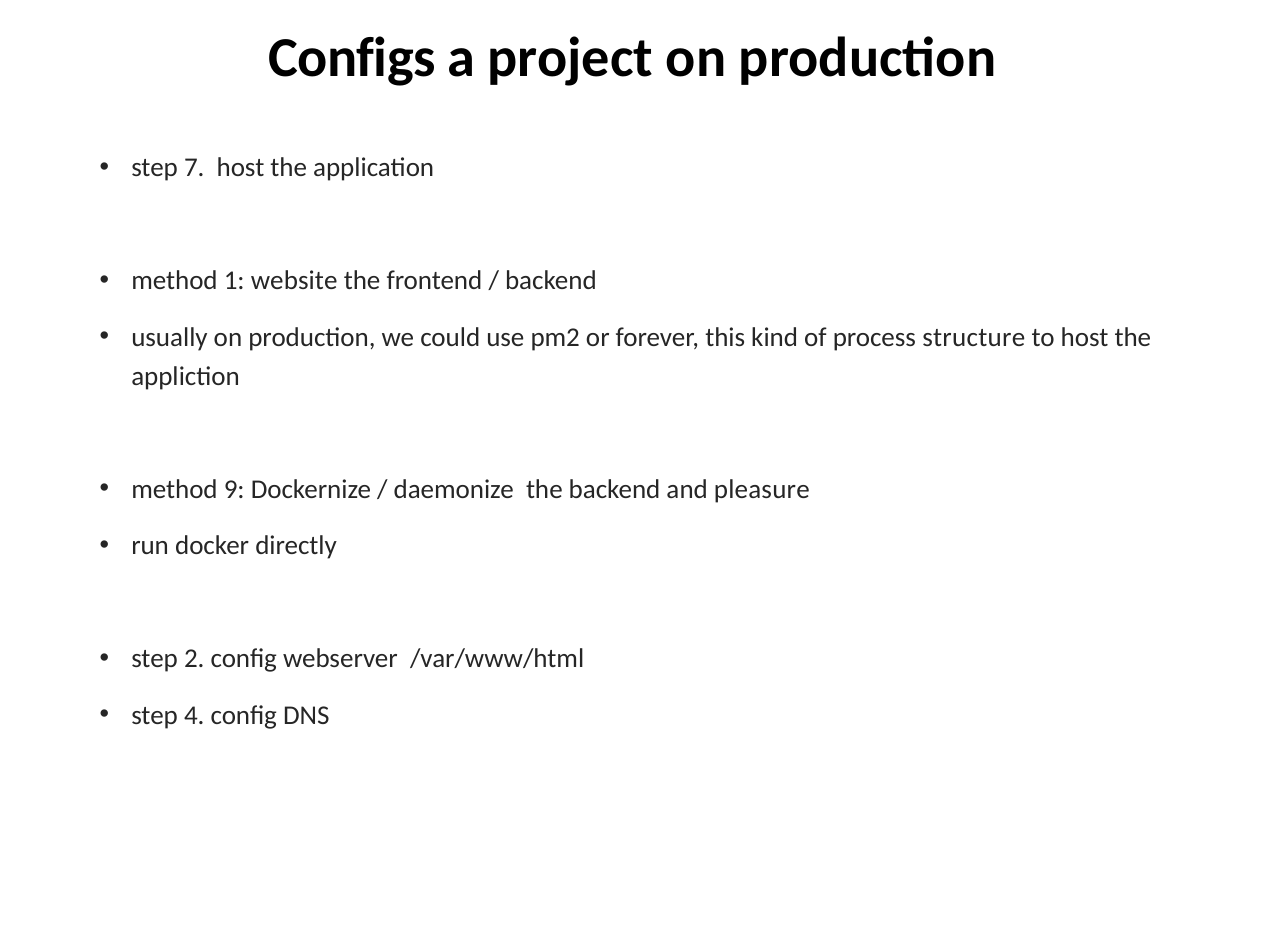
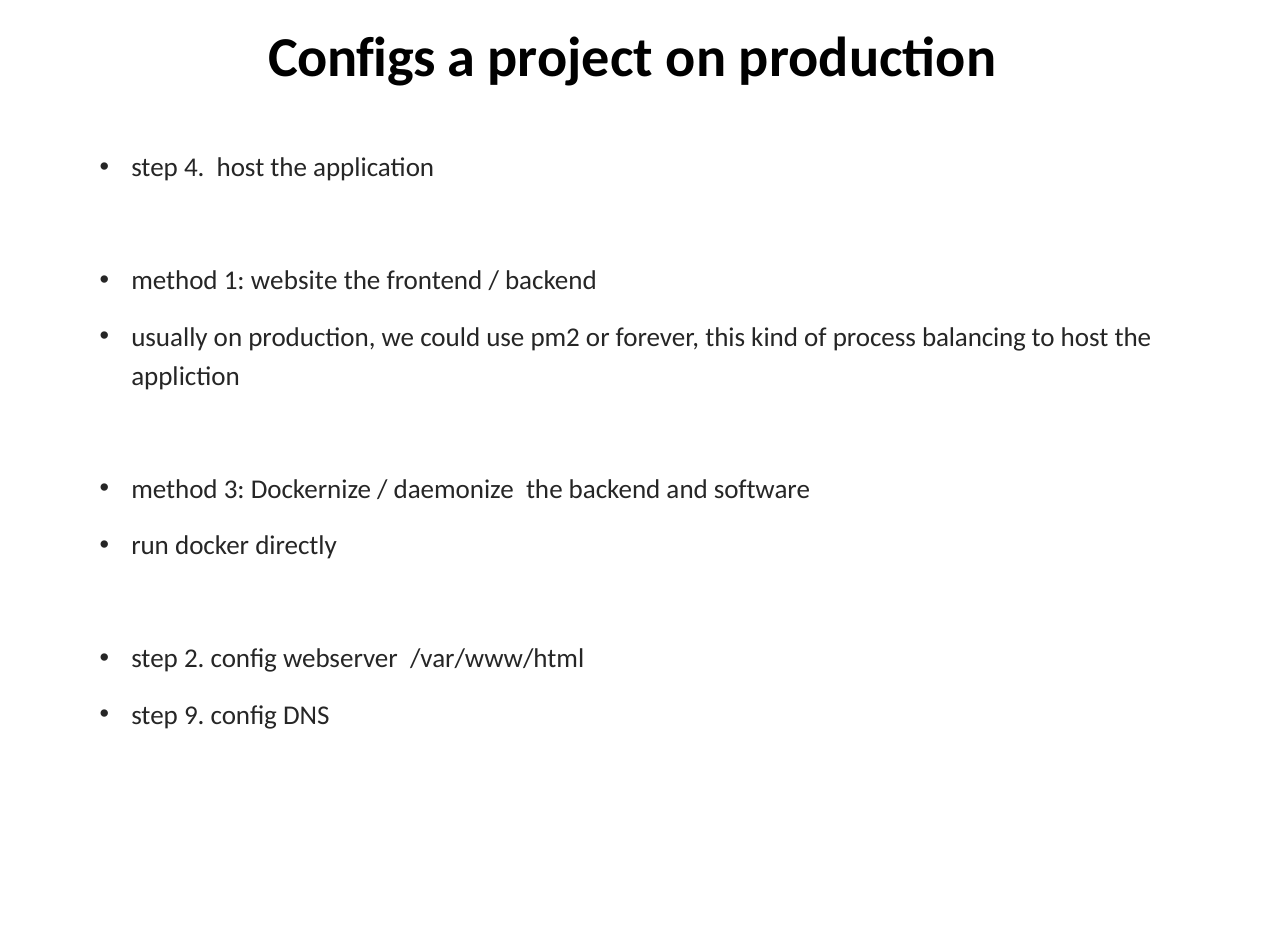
7: 7 -> 4
structure: structure -> balancing
9: 9 -> 3
pleasure: pleasure -> software
4: 4 -> 9
